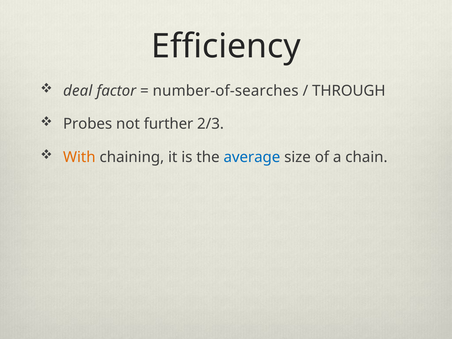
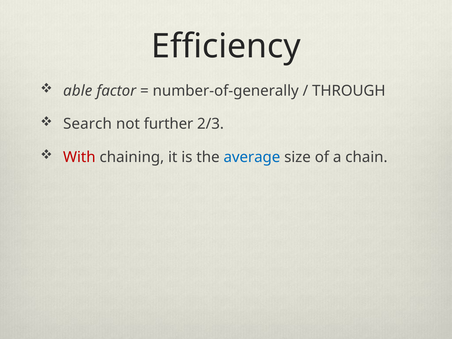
deal: deal -> able
number-of-searches: number-of-searches -> number-of-generally
Probes: Probes -> Search
With colour: orange -> red
